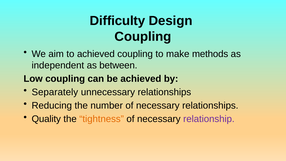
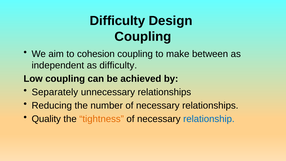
to achieved: achieved -> cohesion
methods: methods -> between
as between: between -> difficulty
relationship colour: purple -> blue
